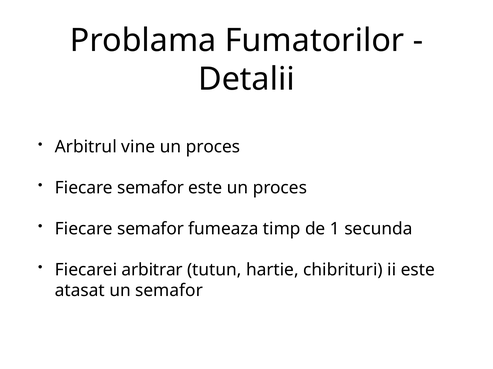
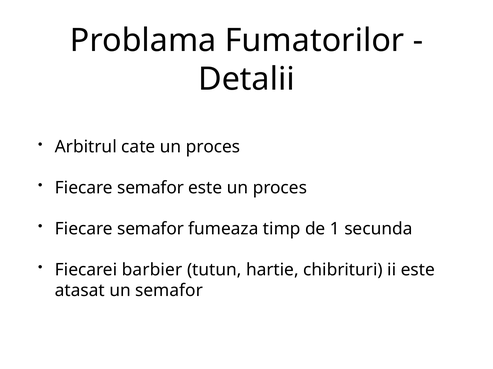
vine: vine -> cate
arbitrar: arbitrar -> barbier
